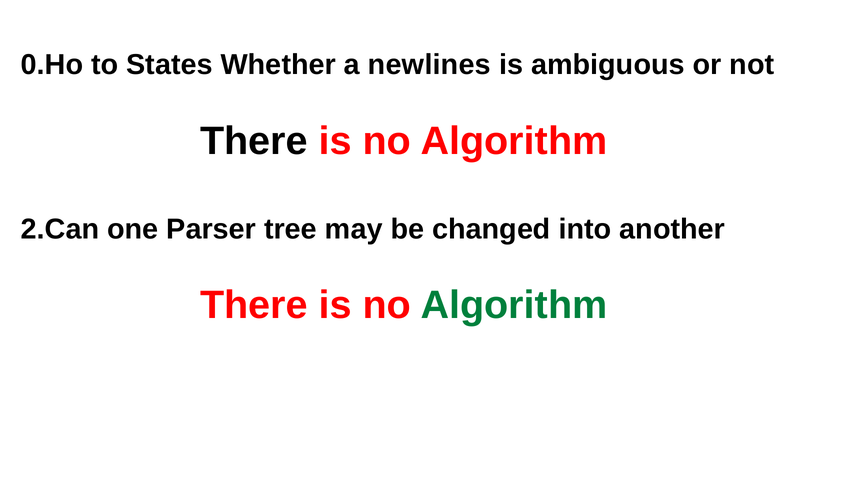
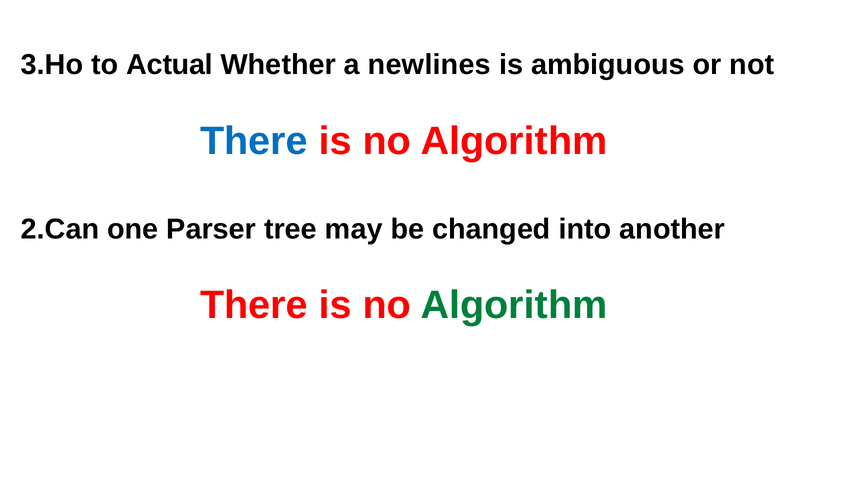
0.Ho: 0.Ho -> 3.Ho
States: States -> Actual
There at (254, 141) colour: black -> blue
